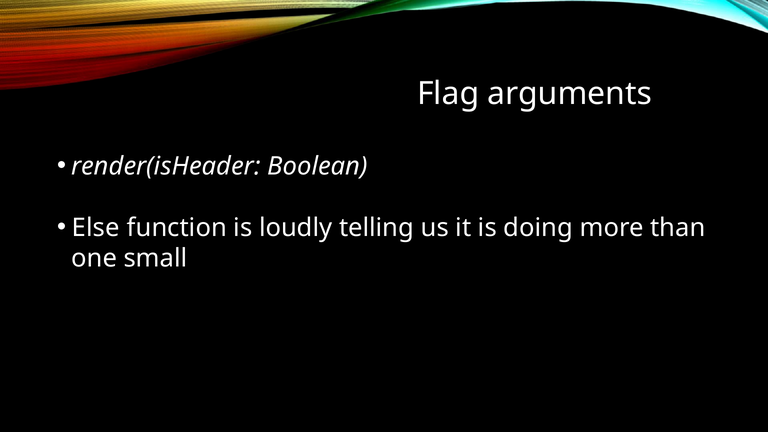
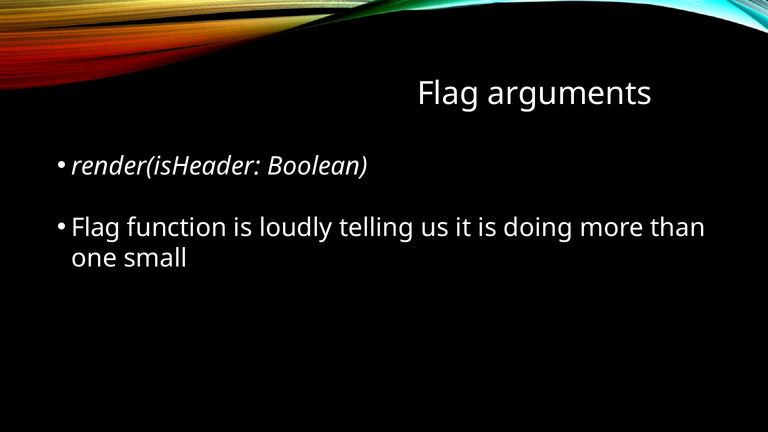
Else at (96, 228): Else -> Flag
